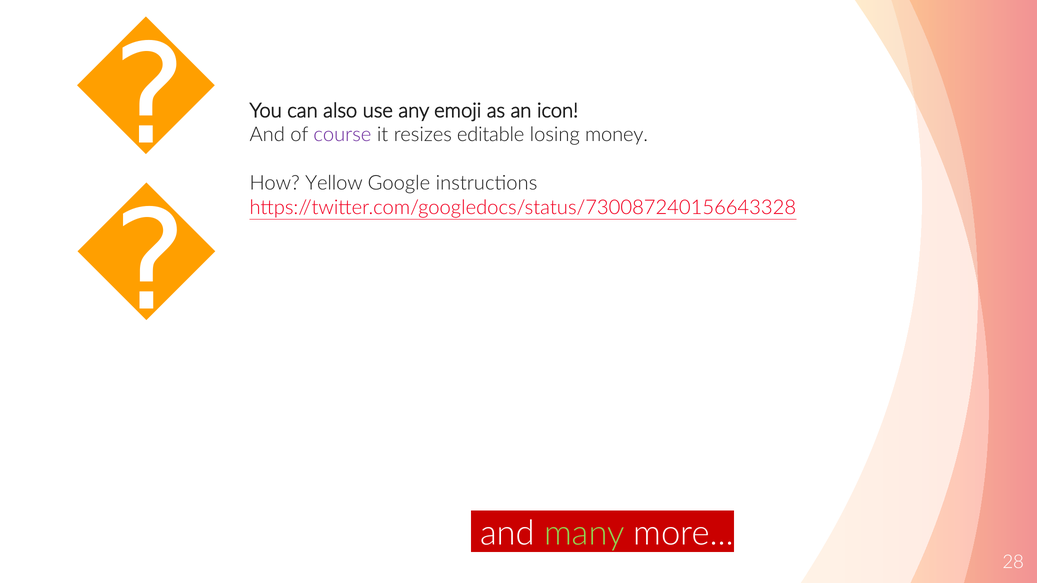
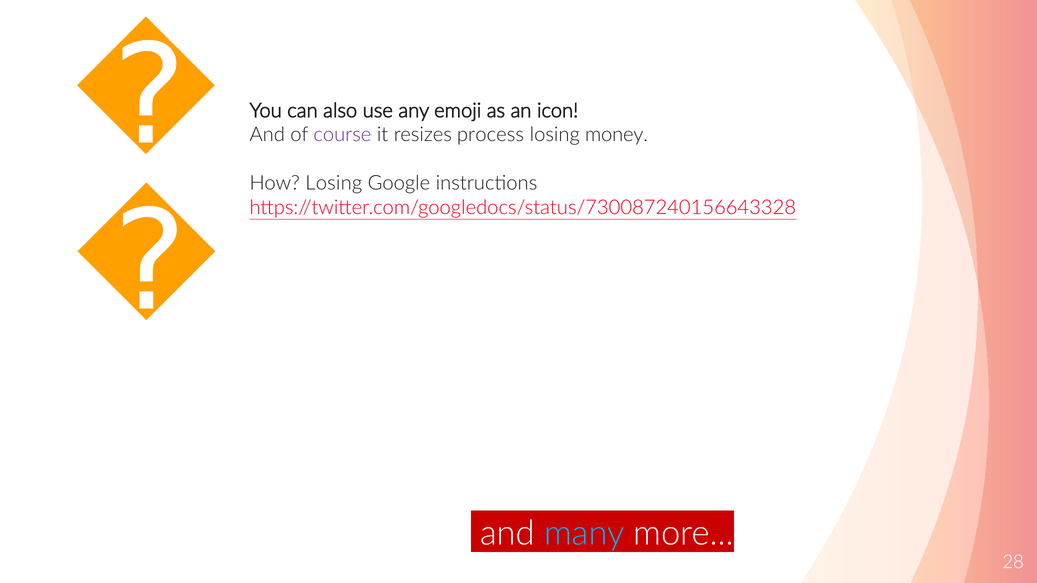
editable: editable -> process
How Yellow: Yellow -> Losing
many colour: light green -> light blue
